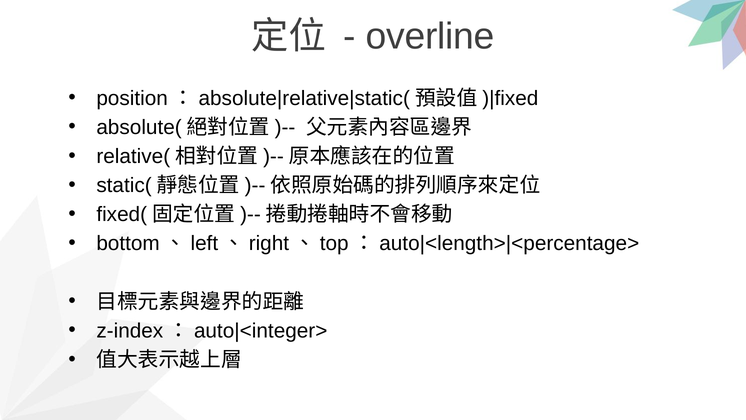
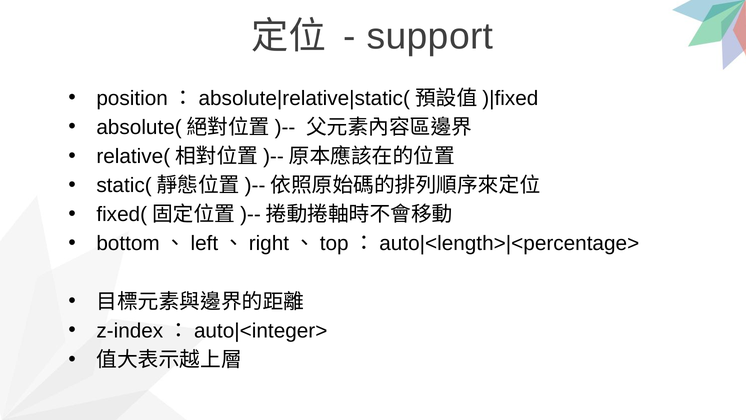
overline: overline -> support
